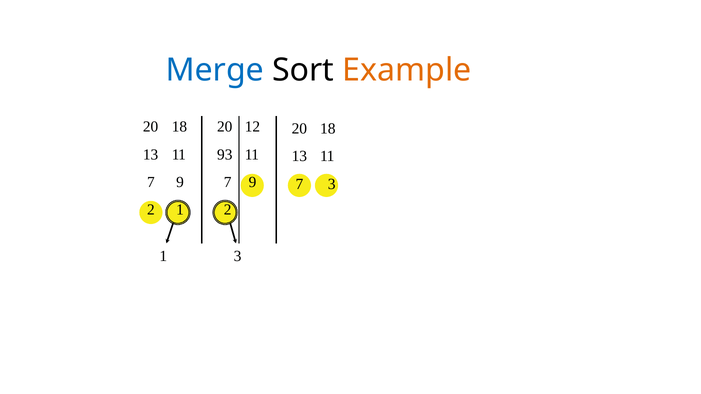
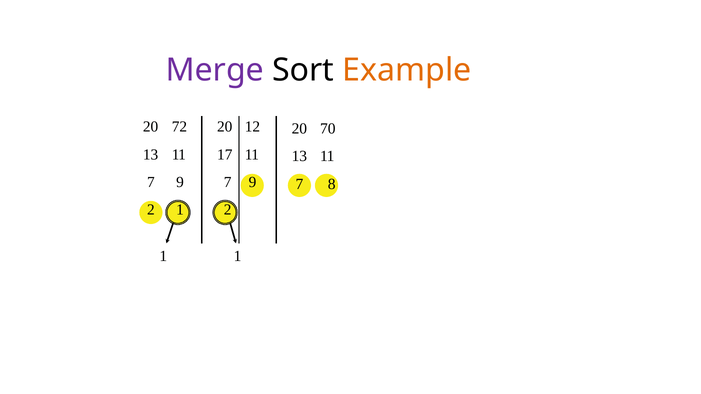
Merge colour: blue -> purple
18 at (179, 127): 18 -> 72
18 at (328, 129): 18 -> 70
93: 93 -> 17
7 3: 3 -> 8
1 3: 3 -> 1
